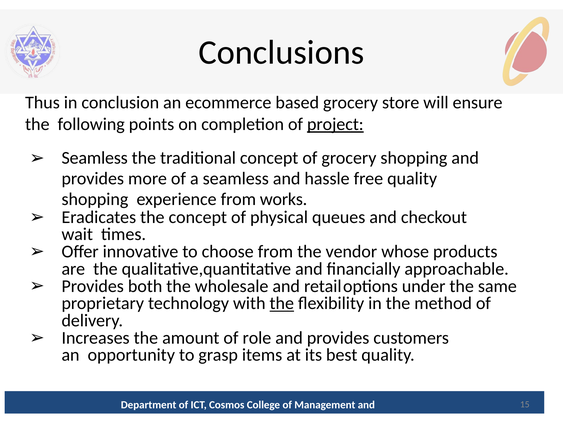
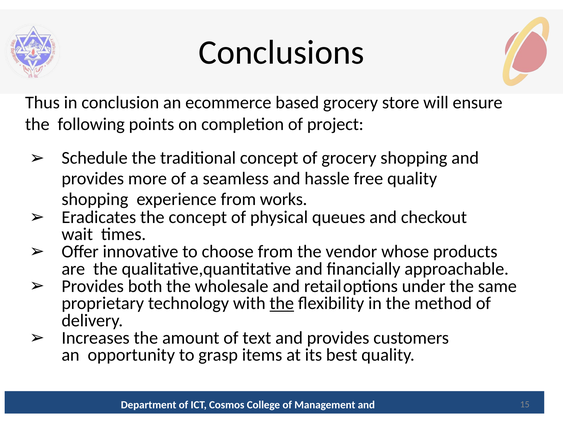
project underline: present -> none
Seamless at (95, 158): Seamless -> Schedule
role: role -> text
